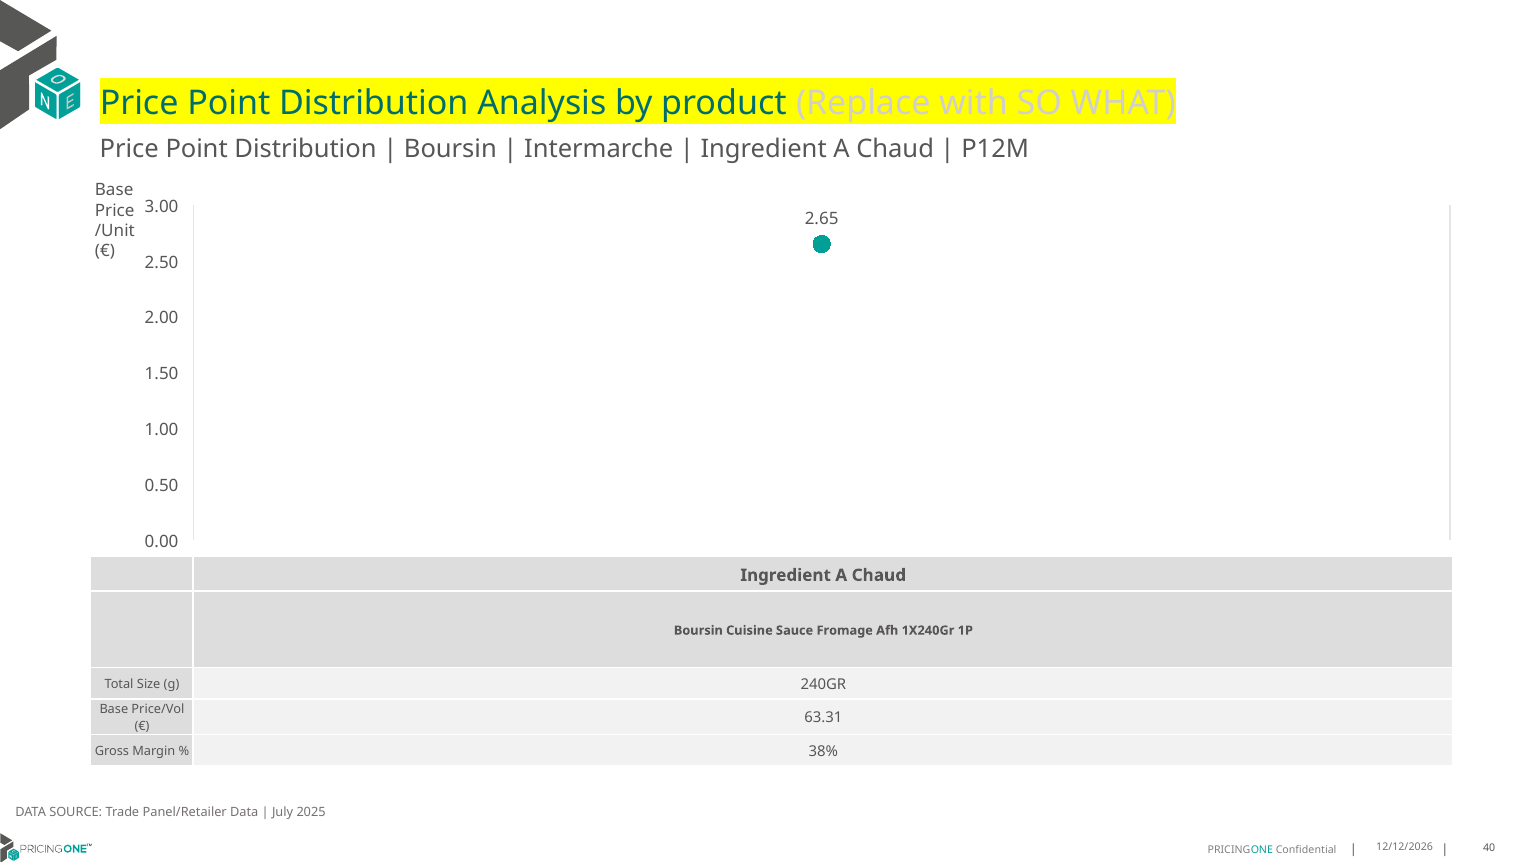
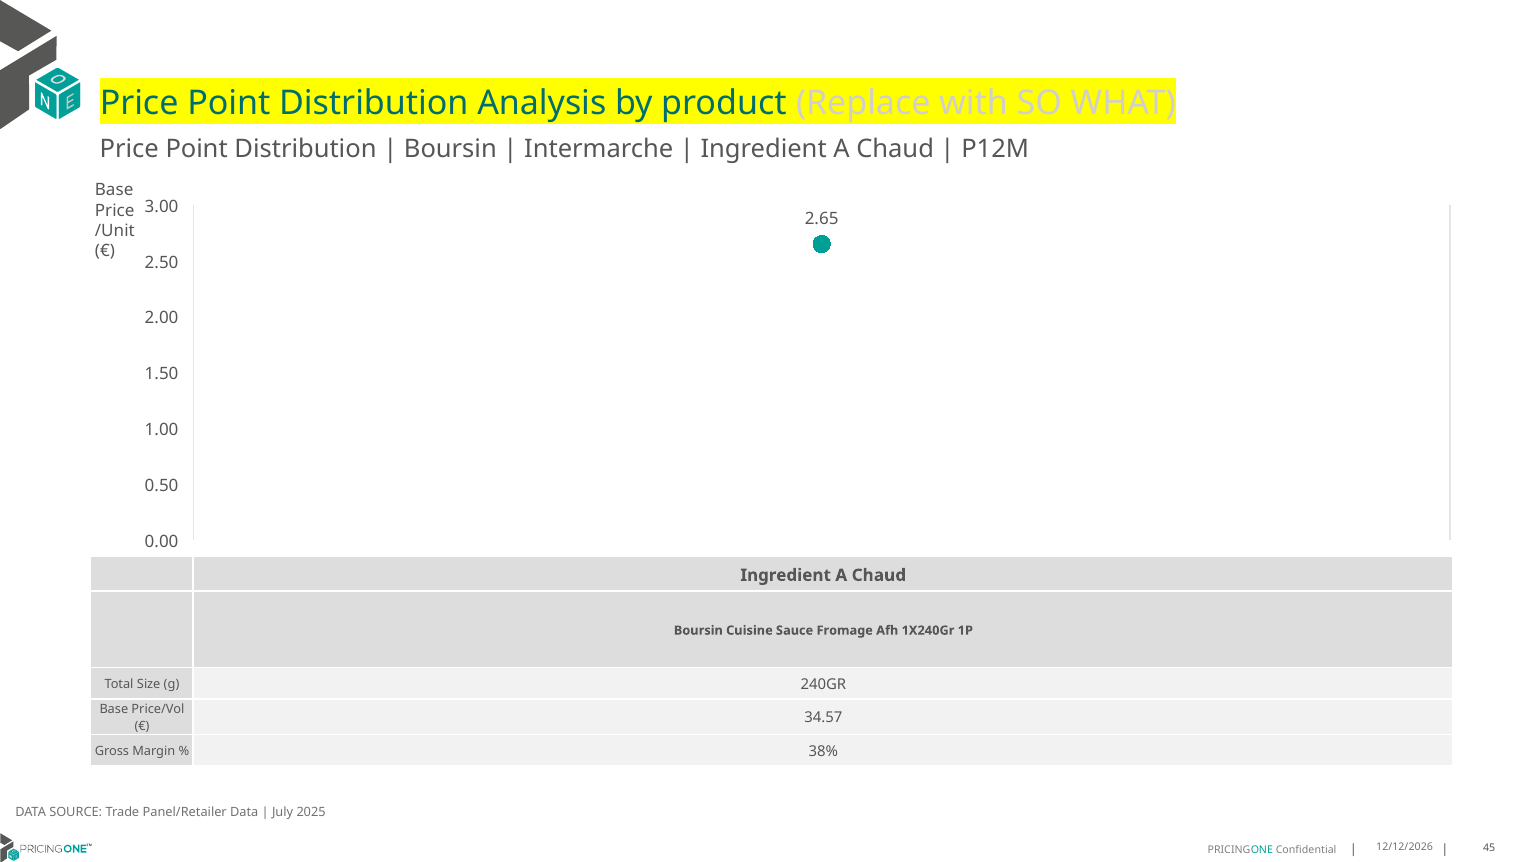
63.31: 63.31 -> 34.57
40: 40 -> 45
